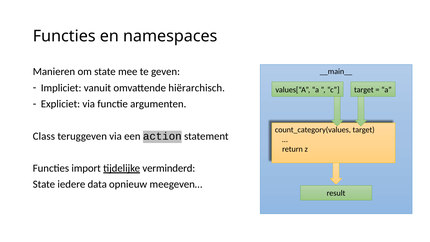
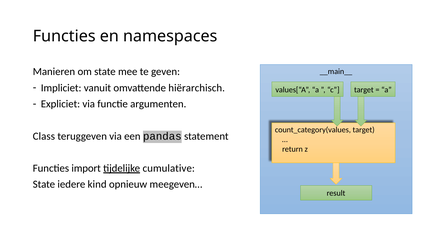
action: action -> pandas
verminderd: verminderd -> cumulative
data: data -> kind
